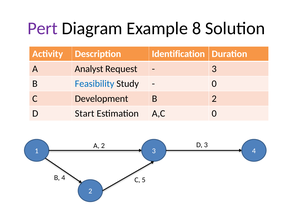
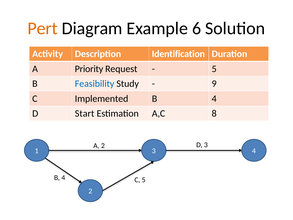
Pert colour: purple -> orange
8: 8 -> 6
Analyst: Analyst -> Priority
3 at (214, 69): 3 -> 5
0 at (214, 84): 0 -> 9
Development: Development -> Implemented
2 at (214, 98): 2 -> 4
A,C 0: 0 -> 8
